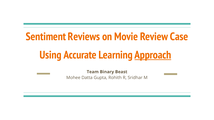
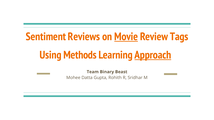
Movie underline: none -> present
Case: Case -> Tags
Accurate: Accurate -> Methods
